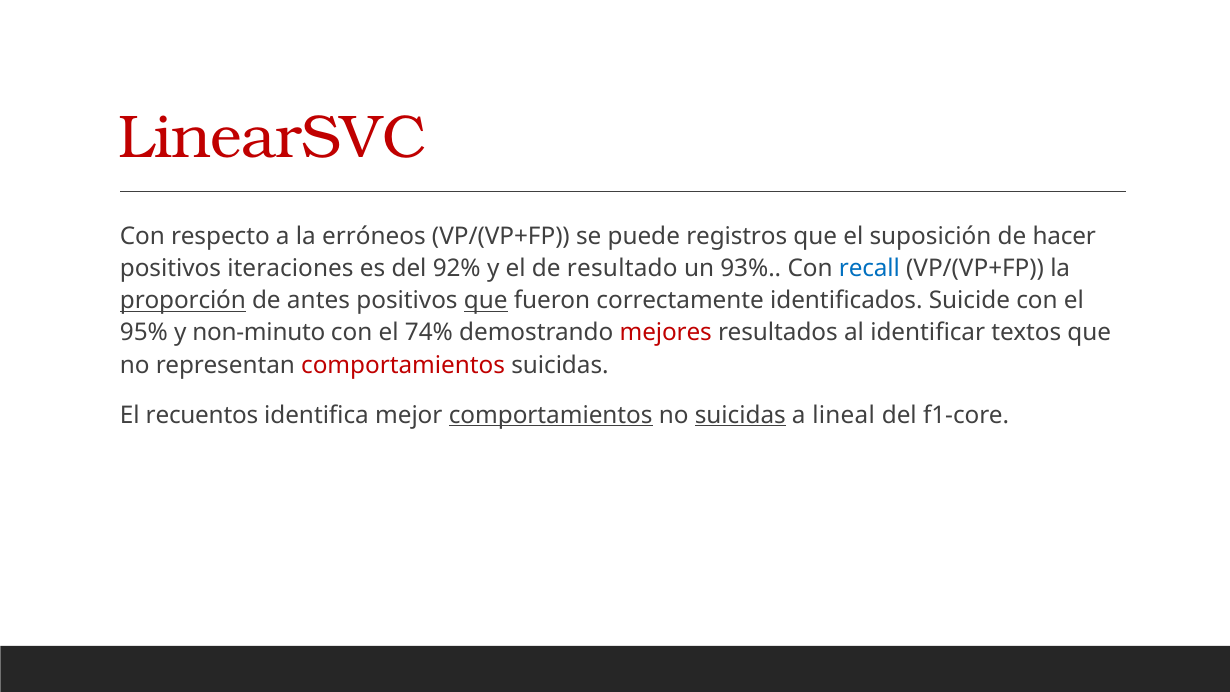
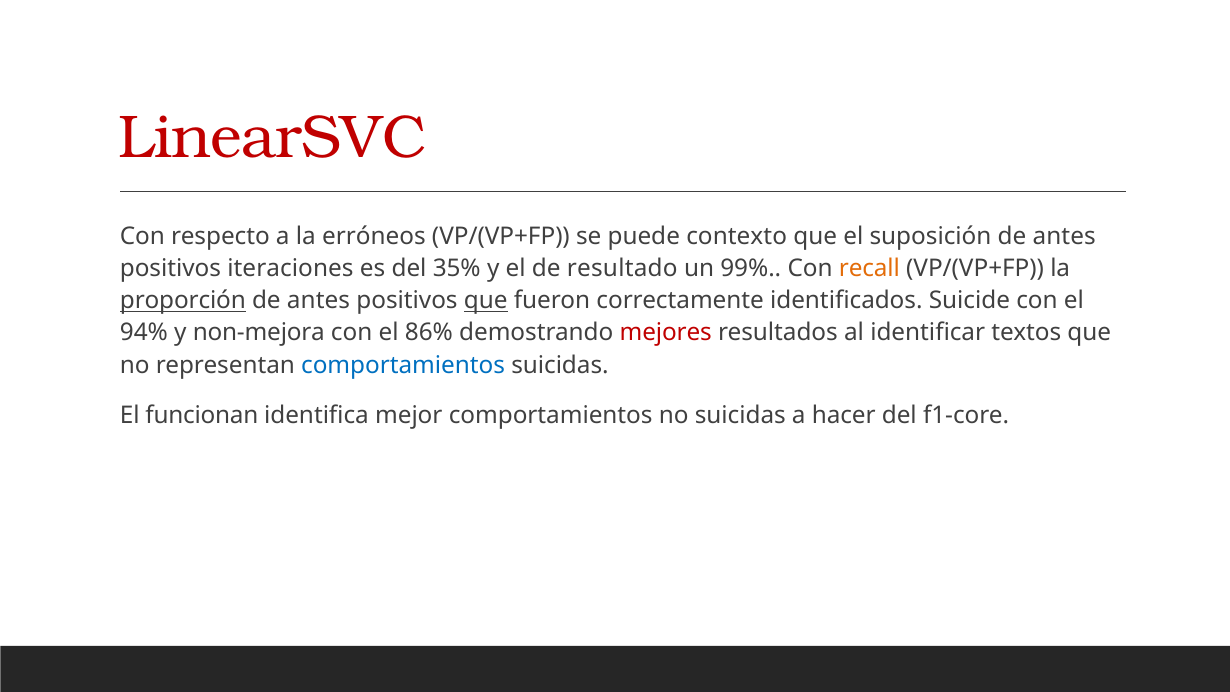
registros: registros -> contexto
hacer at (1064, 237): hacer -> antes
92%: 92% -> 35%
93%: 93% -> 99%
recall colour: blue -> orange
95%: 95% -> 94%
non-minuto: non-minuto -> non-mejora
74%: 74% -> 86%
comportamientos at (403, 365) colour: red -> blue
recuentos: recuentos -> funcionan
comportamientos at (551, 415) underline: present -> none
suicidas at (740, 415) underline: present -> none
lineal: lineal -> hacer
